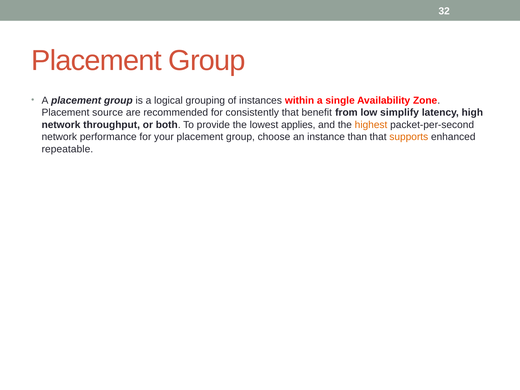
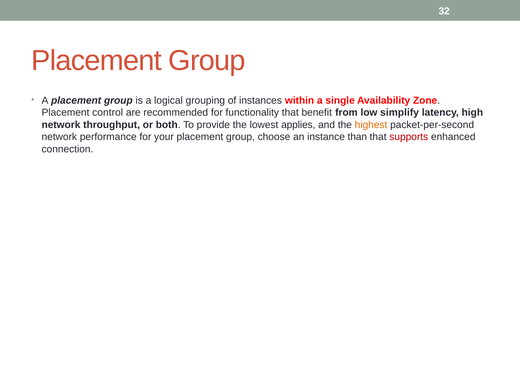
source: source -> control
consistently: consistently -> functionality
supports colour: orange -> red
repeatable: repeatable -> connection
